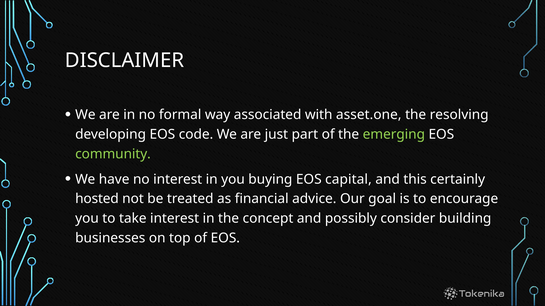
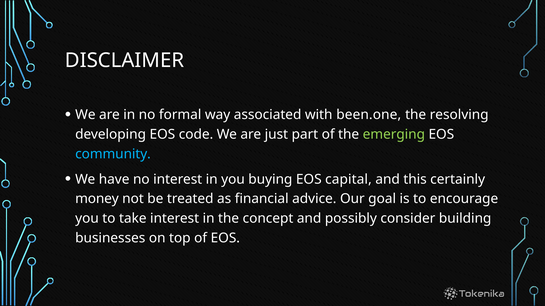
asset.one: asset.one -> been.one
community colour: light green -> light blue
hosted: hosted -> money
